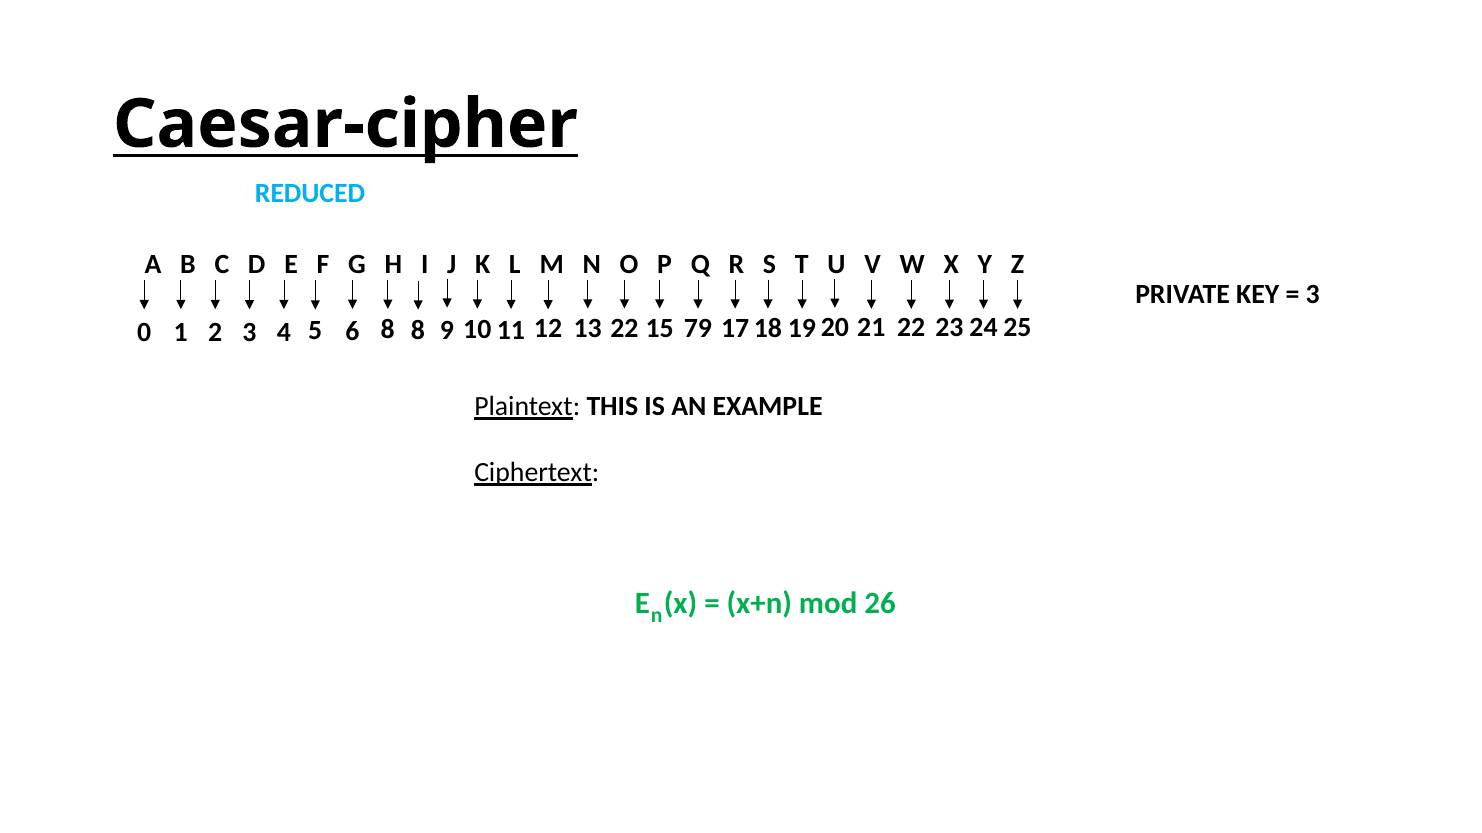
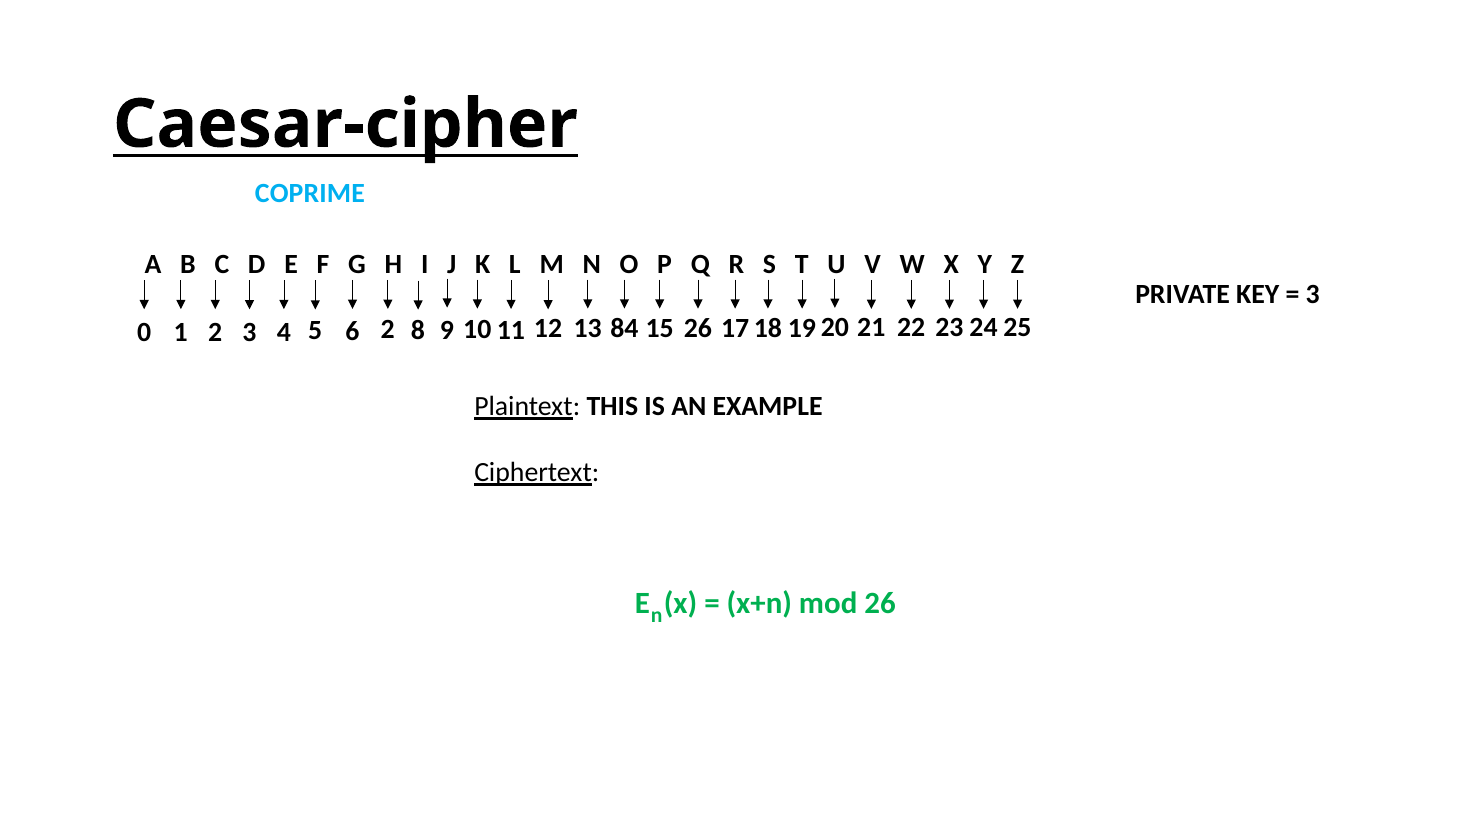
REDUCED: REDUCED -> COPRIME
6 8: 8 -> 2
13 22: 22 -> 84
15 79: 79 -> 26
